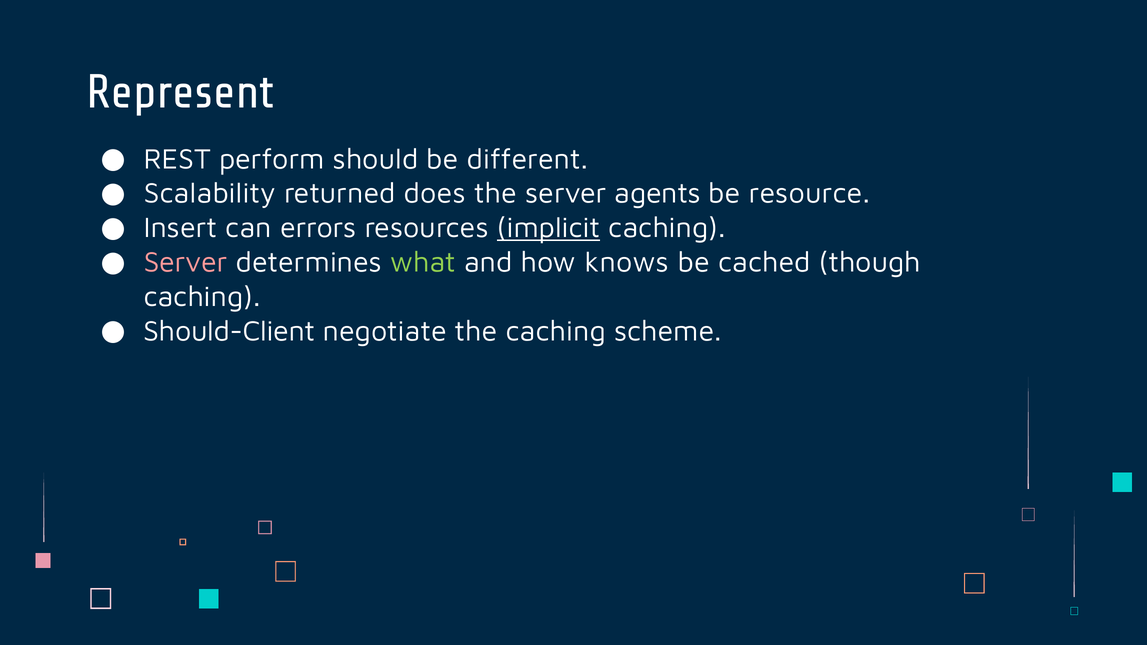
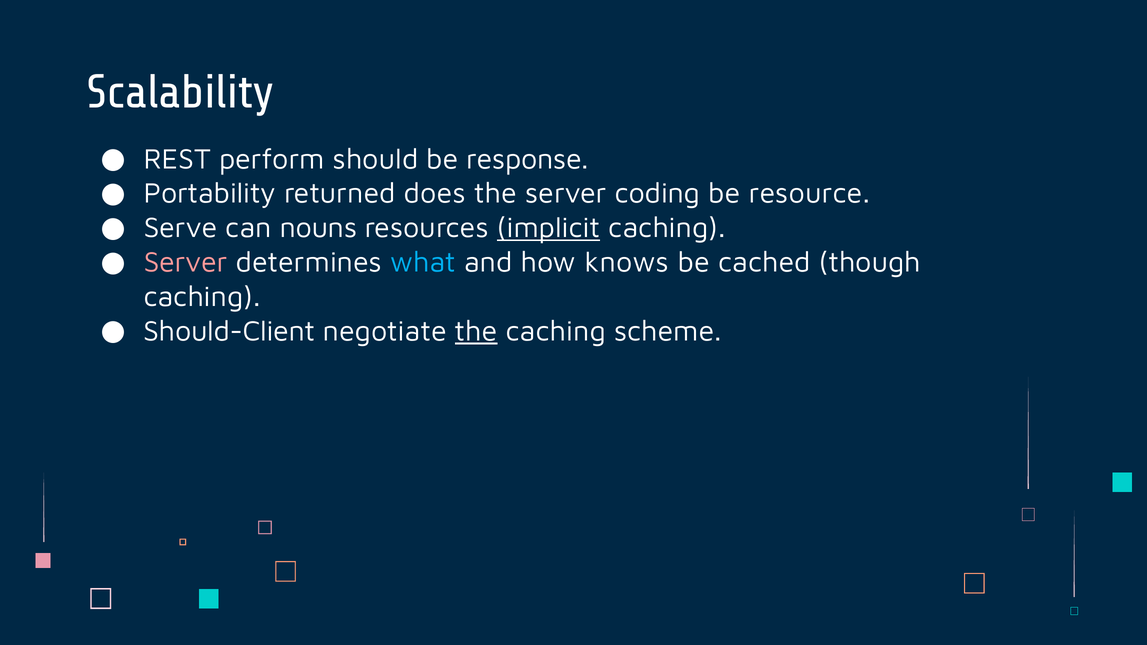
Represent: Represent -> Scalability
different: different -> response
Scalability: Scalability -> Portability
agents: agents -> coding
Insert: Insert -> Serve
errors: errors -> nouns
what colour: light green -> light blue
the at (476, 331) underline: none -> present
